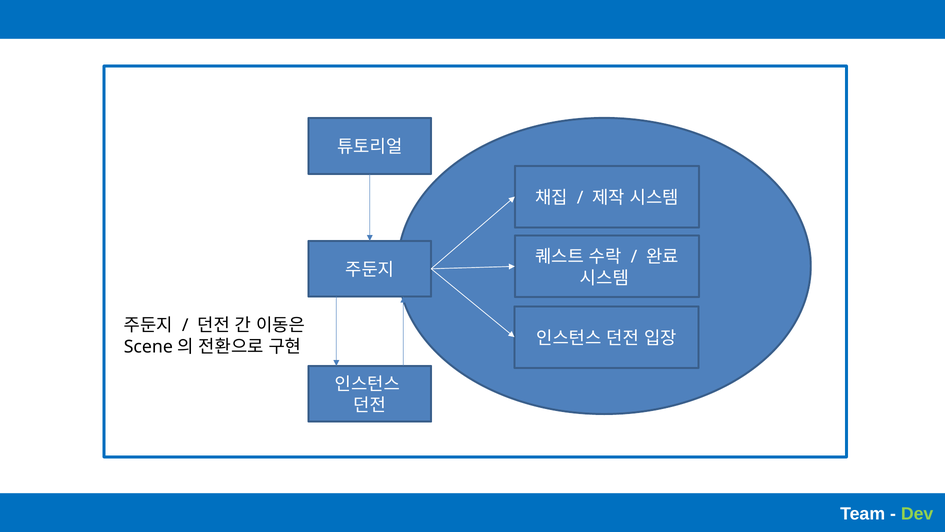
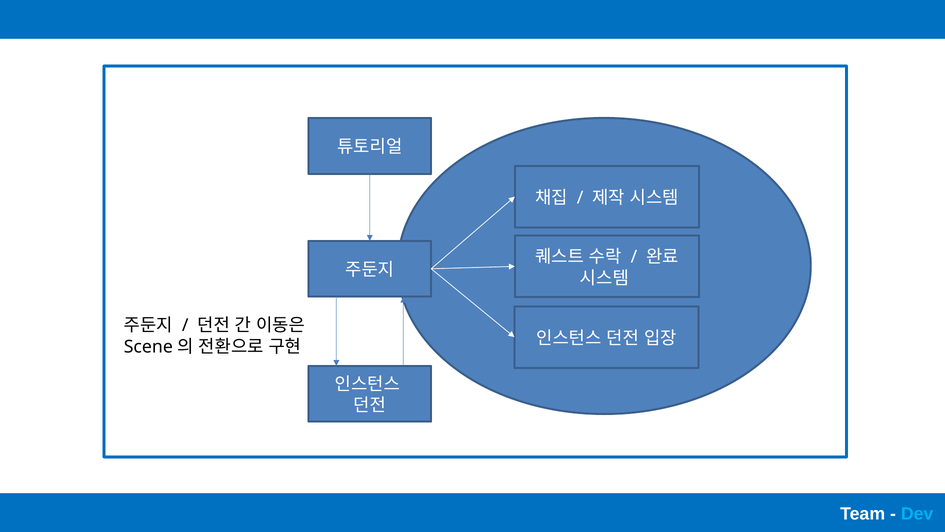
Dev colour: light green -> light blue
